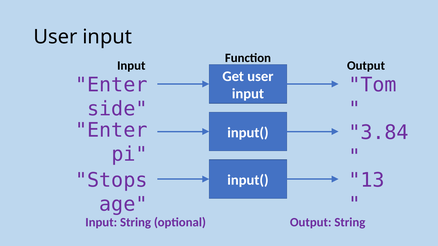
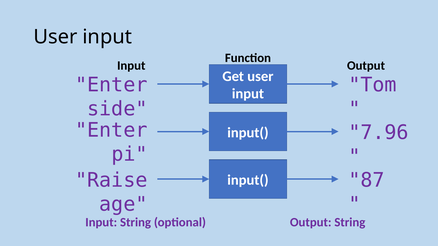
3.84: 3.84 -> 7.96
Stops: Stops -> Raise
13: 13 -> 87
